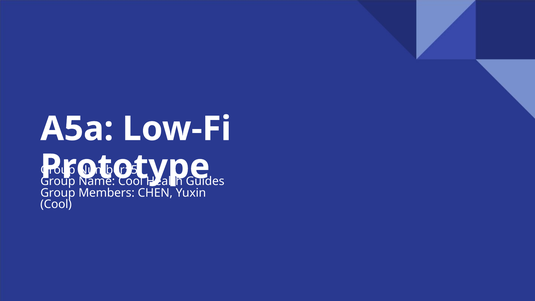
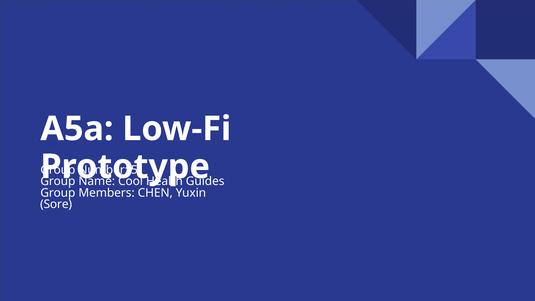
Cool at (56, 204): Cool -> Sore
